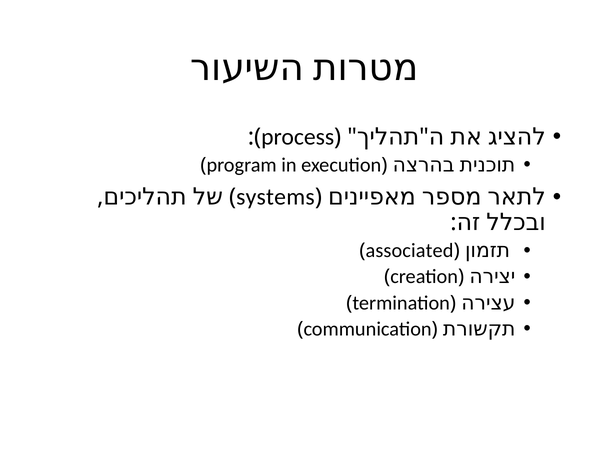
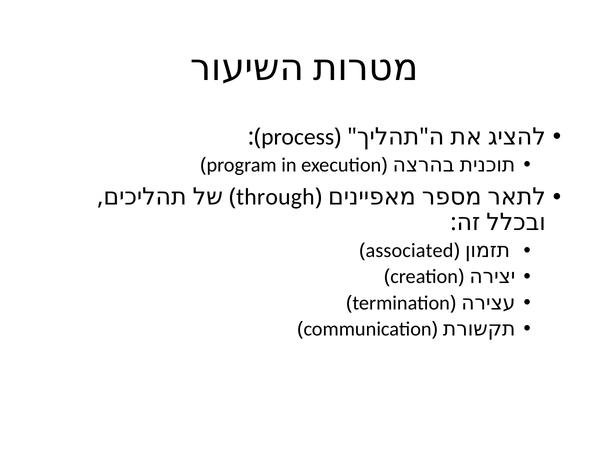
systems: systems -> through
